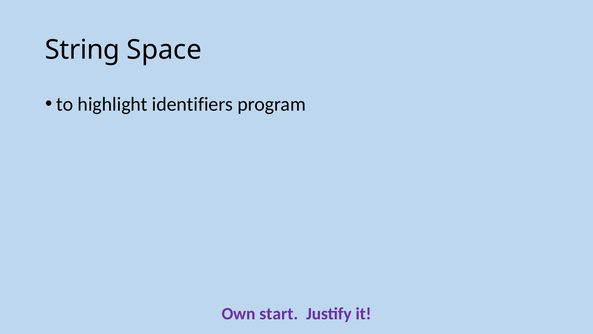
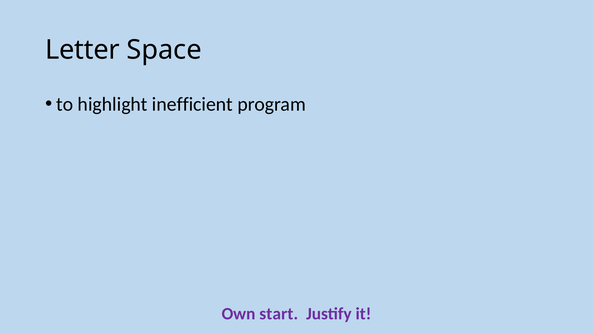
String: String -> Letter
identifiers: identifiers -> inefficient
